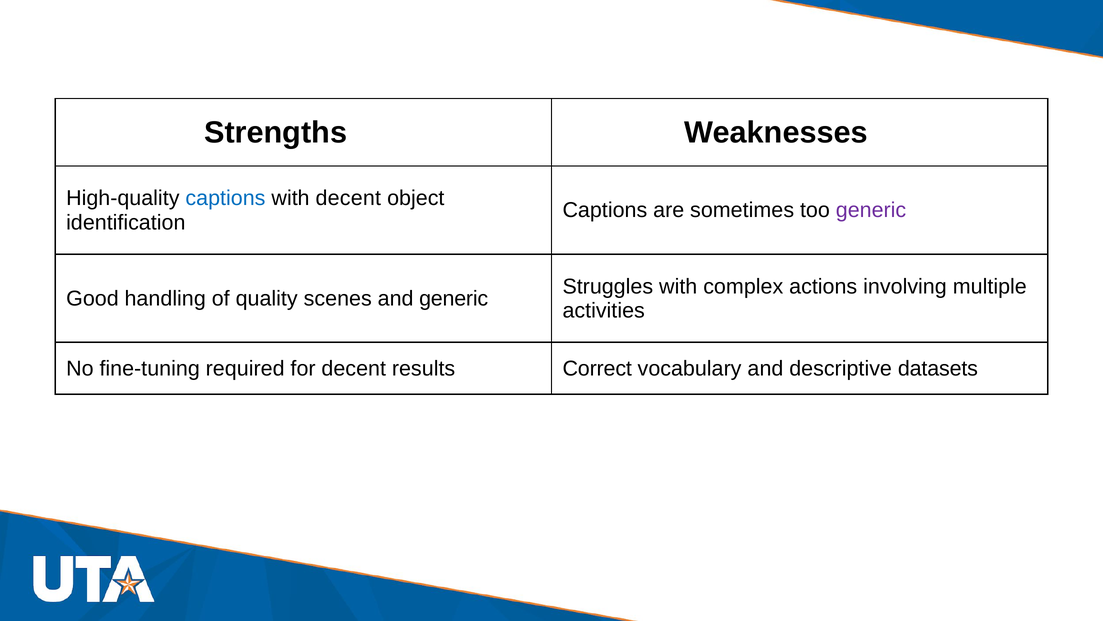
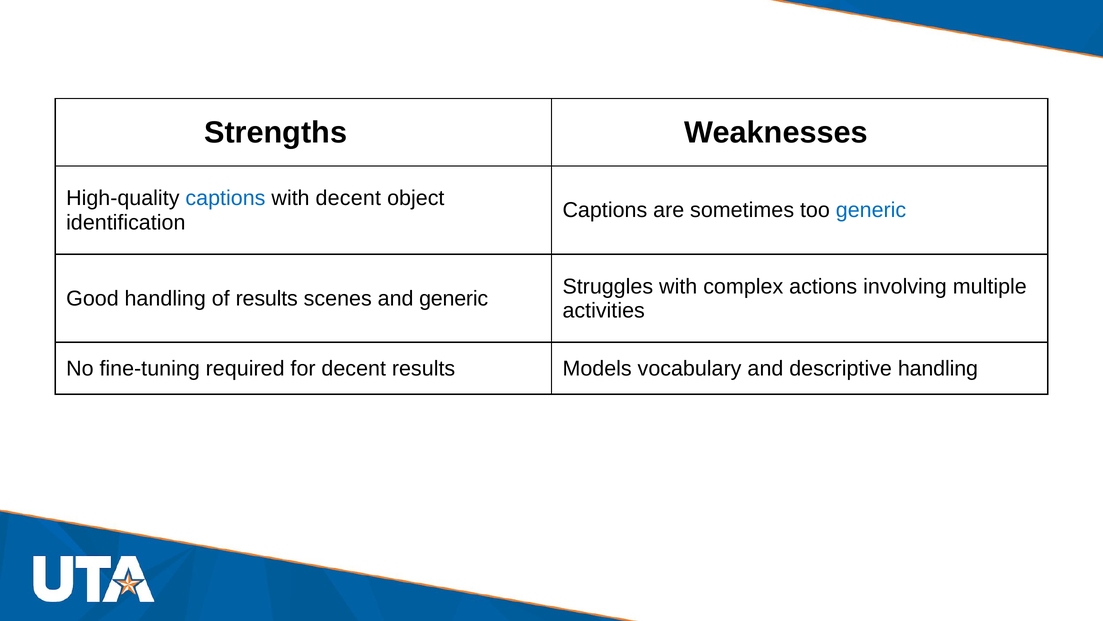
generic at (871, 210) colour: purple -> blue
of quality: quality -> results
Correct: Correct -> Models
descriptive datasets: datasets -> handling
